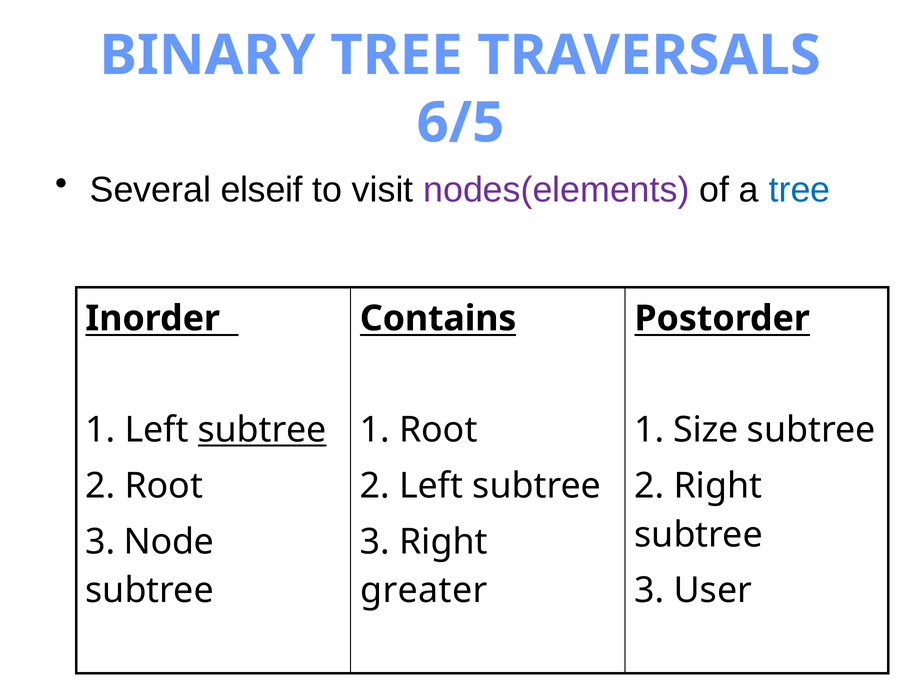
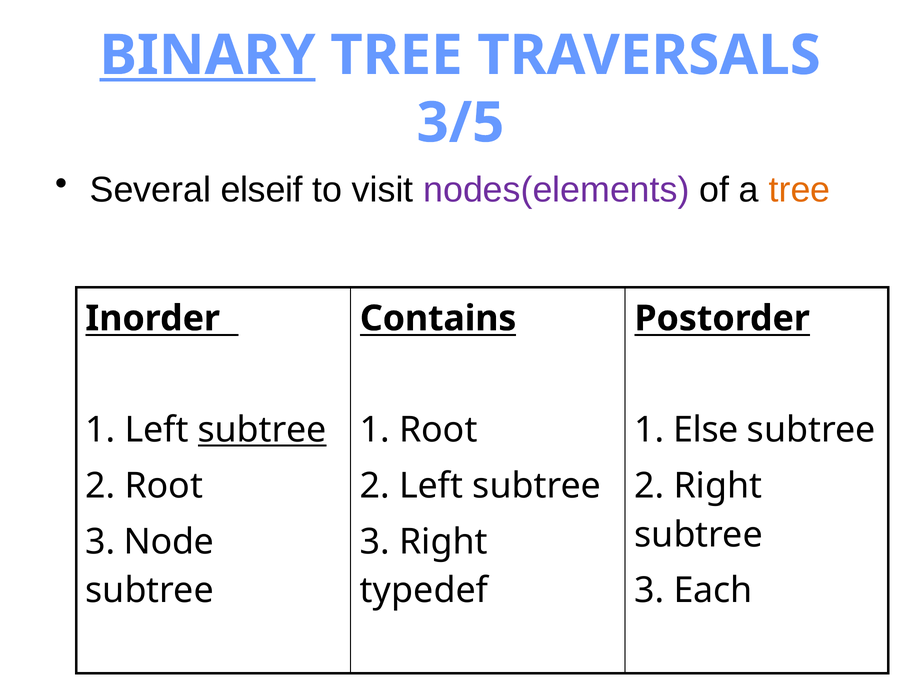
BINARY underline: none -> present
6/5: 6/5 -> 3/5
tree at (800, 190) colour: blue -> orange
Size: Size -> Else
greater: greater -> typedef
User: User -> Each
